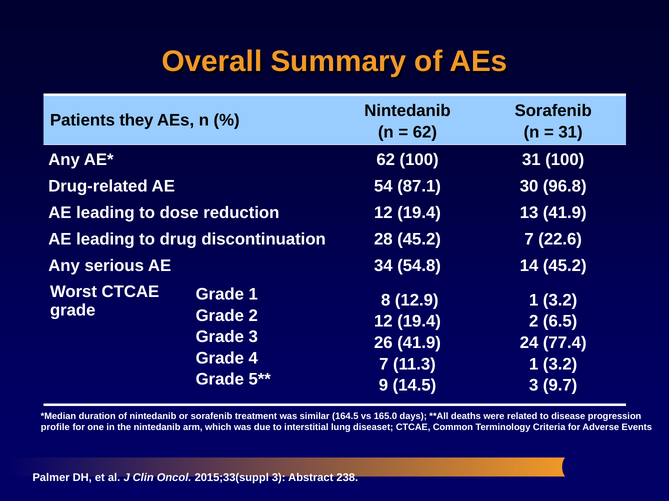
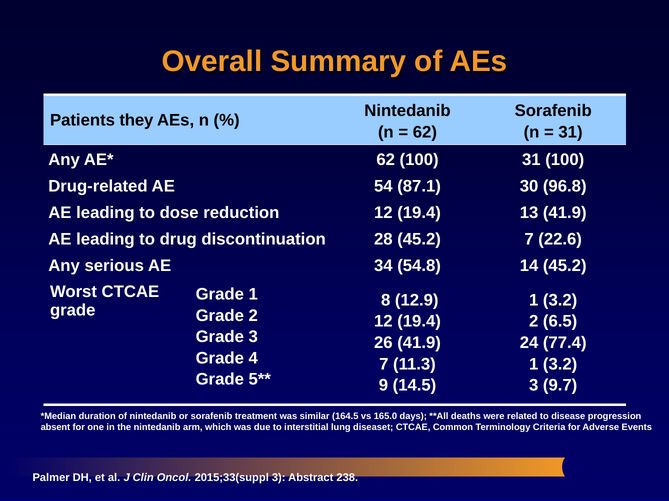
profile: profile -> absent
